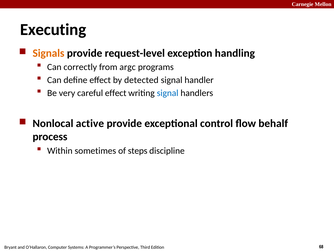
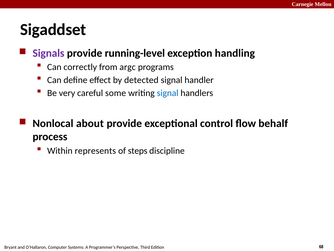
Executing: Executing -> Sigaddset
Signals colour: orange -> purple
request-level: request-level -> running-level
careful effect: effect -> some
active: active -> about
sometimes: sometimes -> represents
